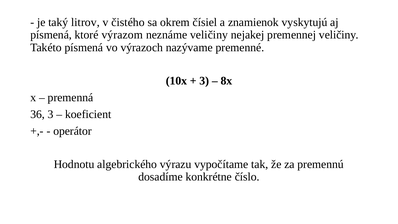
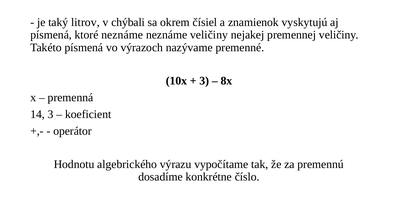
čistého: čistého -> chýbali
ktoré výrazom: výrazom -> neznáme
36: 36 -> 14
